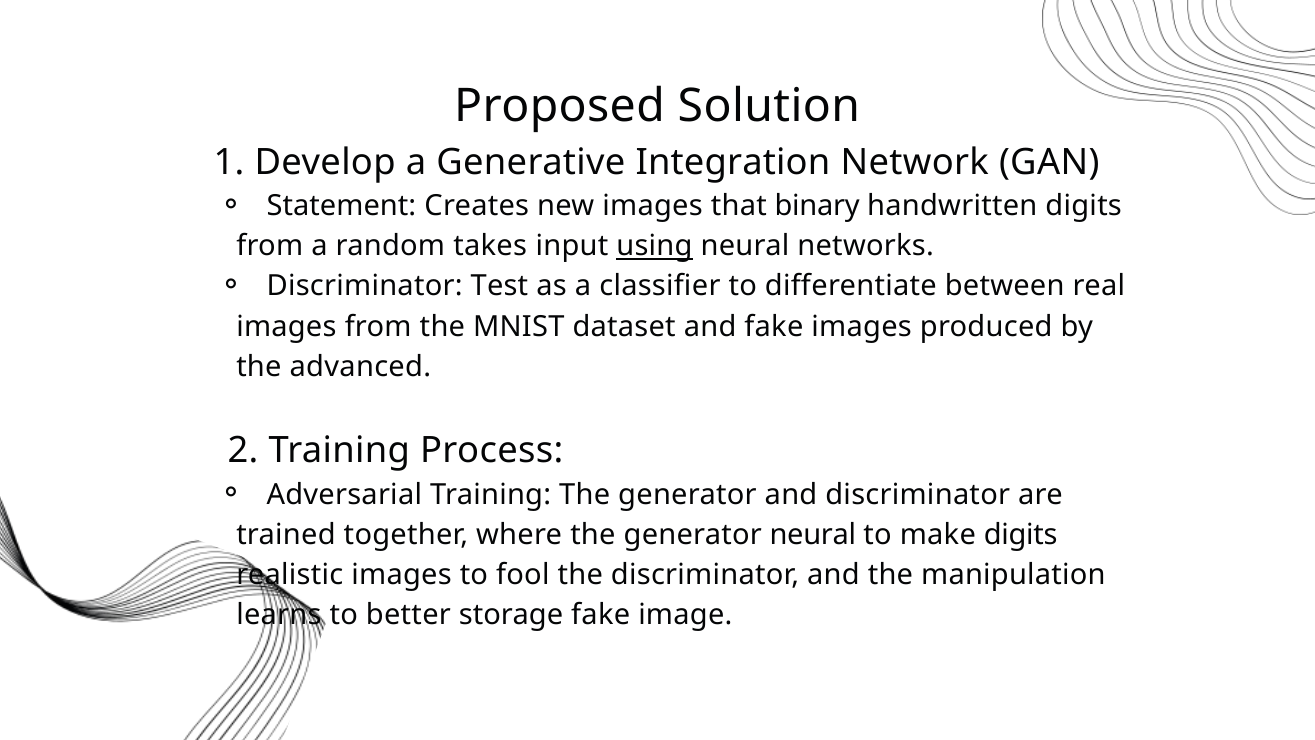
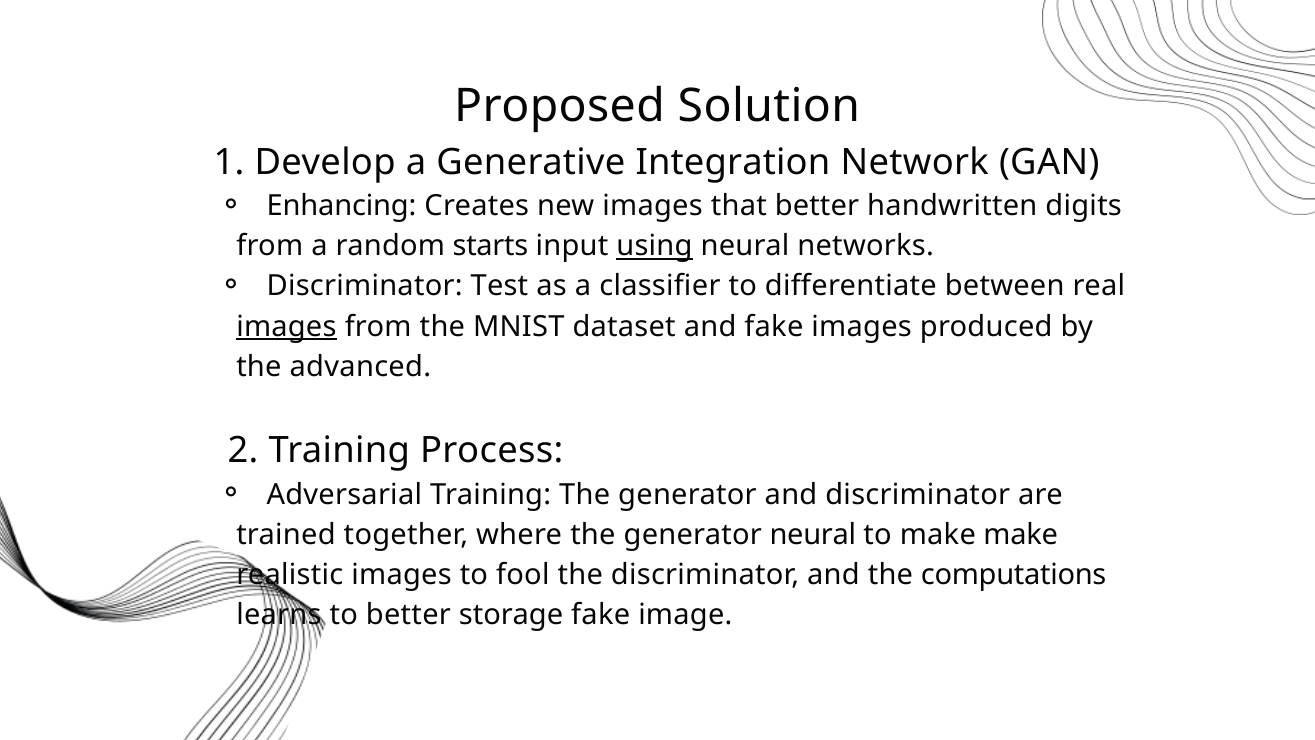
Statement: Statement -> Enhancing
that binary: binary -> better
takes: takes -> starts
images at (286, 326) underline: none -> present
make digits: digits -> make
manipulation: manipulation -> computations
